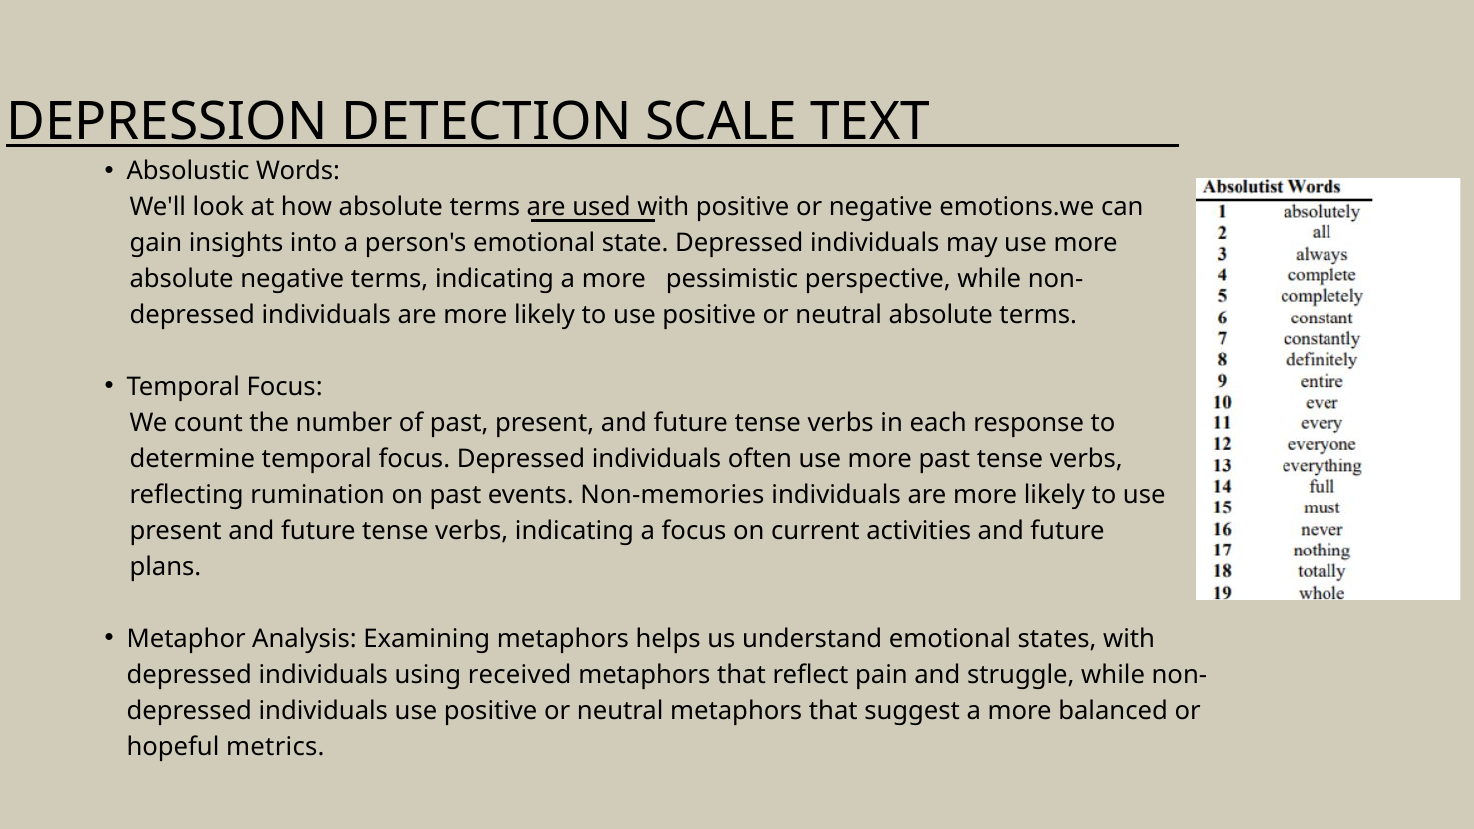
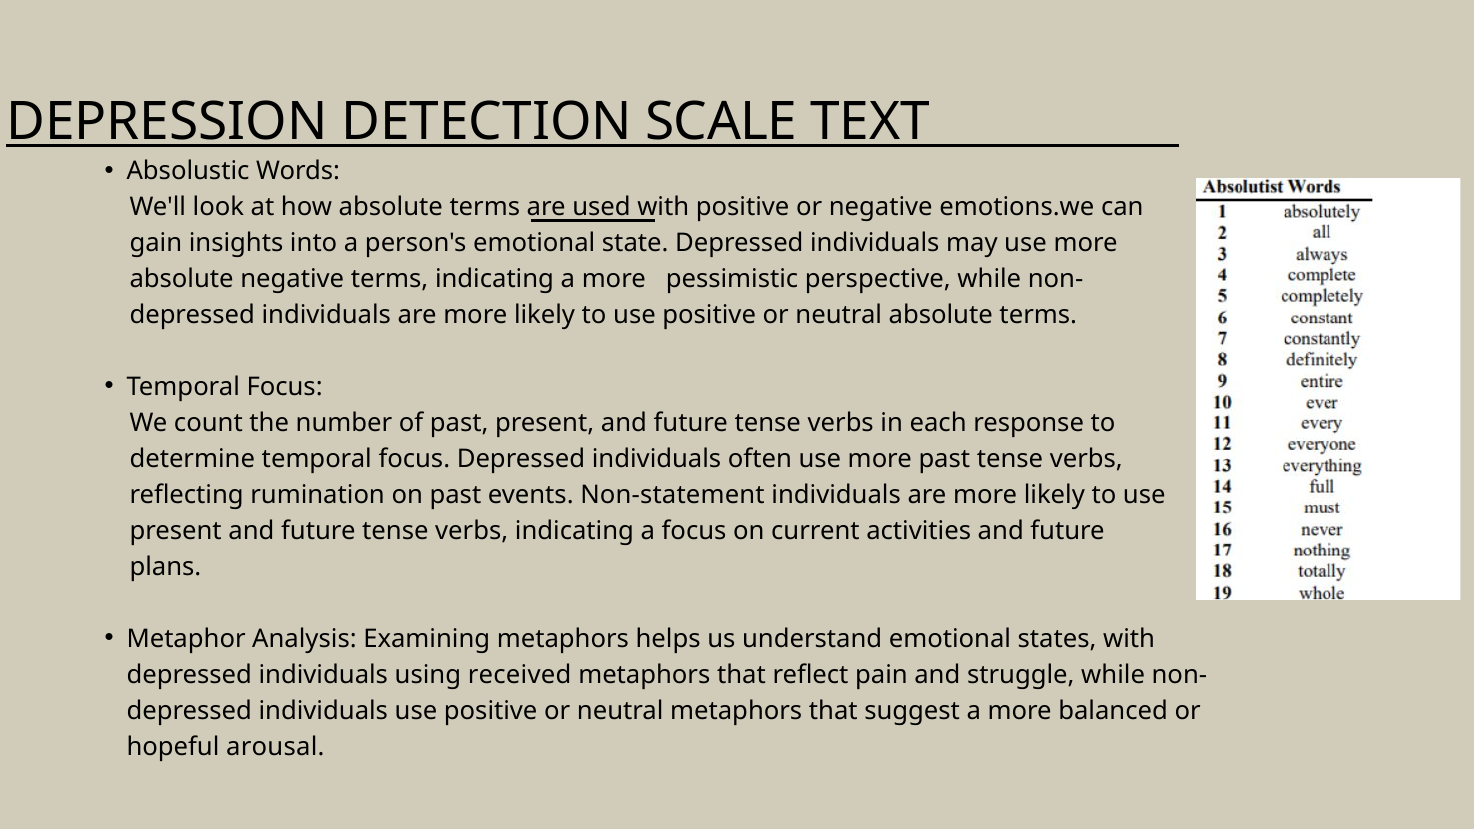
Non-memories: Non-memories -> Non-statement
metrics: metrics -> arousal
